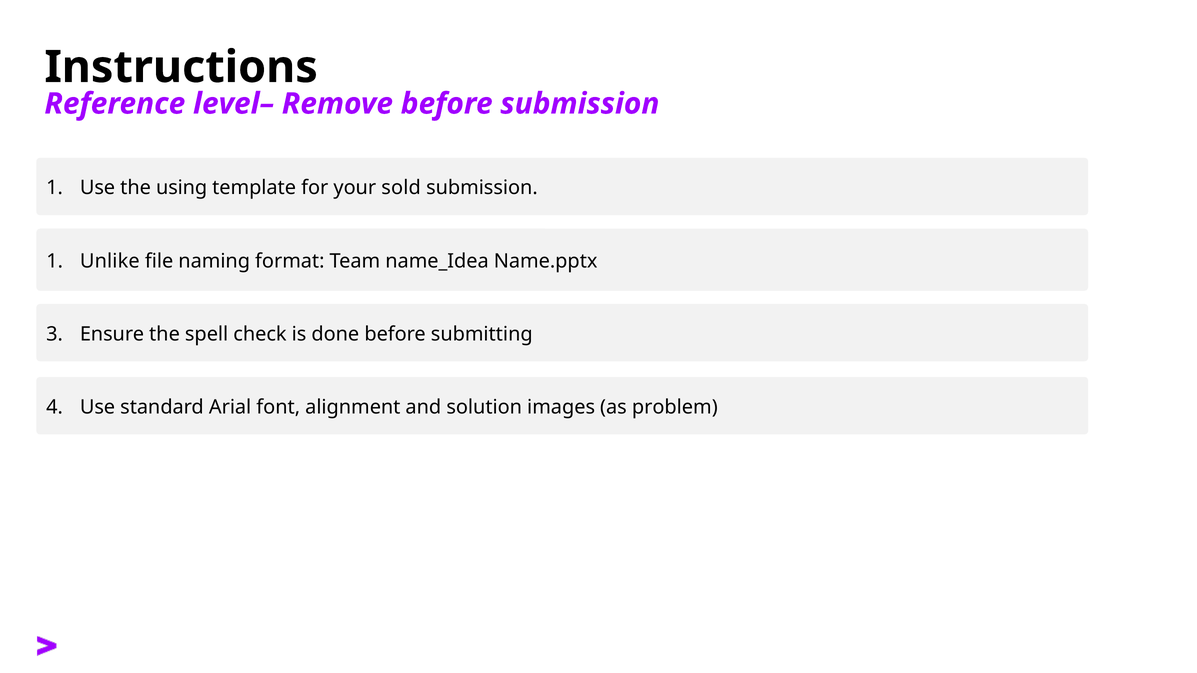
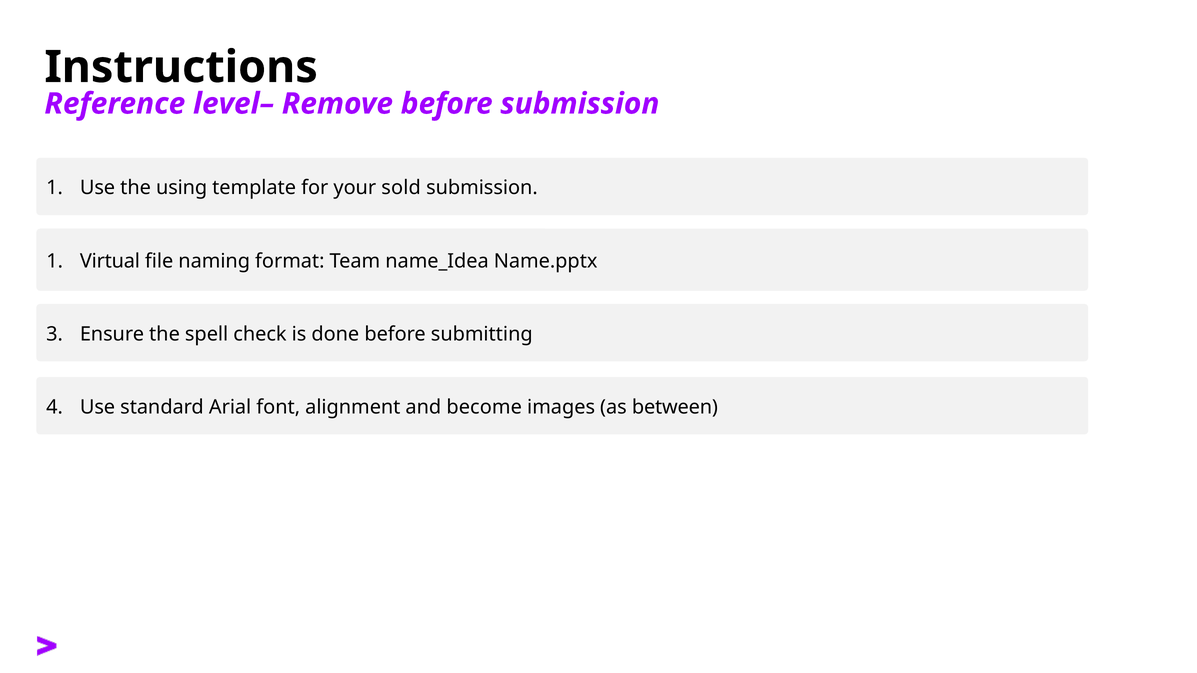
Unlike: Unlike -> Virtual
solution: solution -> become
problem: problem -> between
